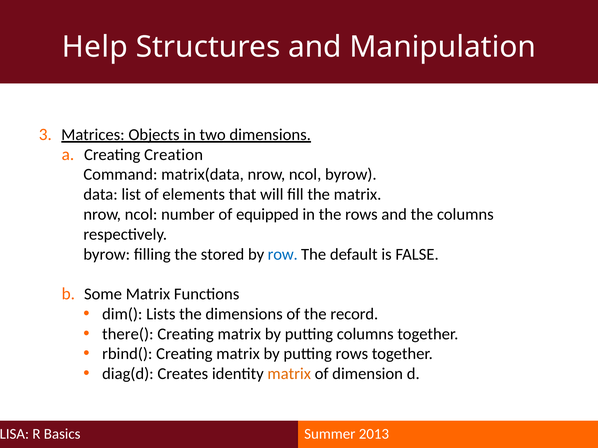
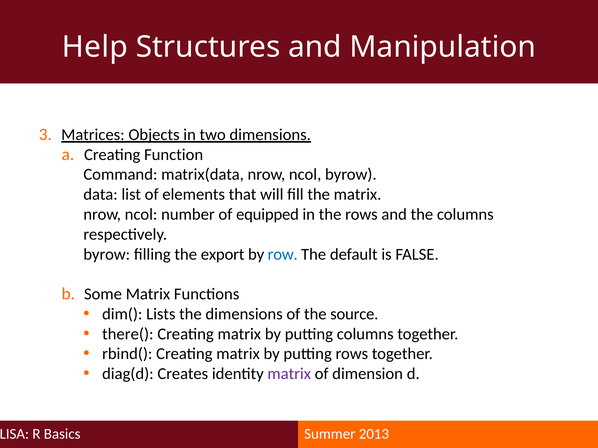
Creation: Creation -> Function
stored: stored -> export
record: record -> source
matrix at (289, 374) colour: orange -> purple
